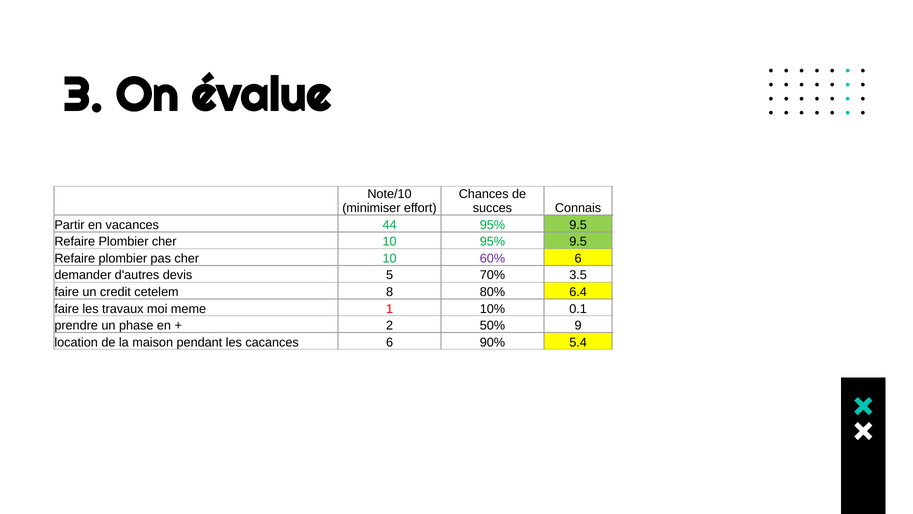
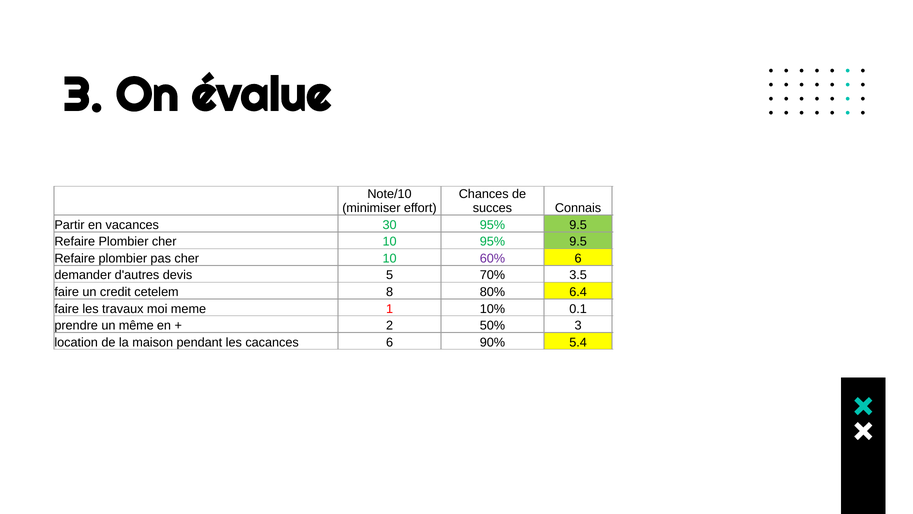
44: 44 -> 30
phase: phase -> même
50% 9: 9 -> 3
